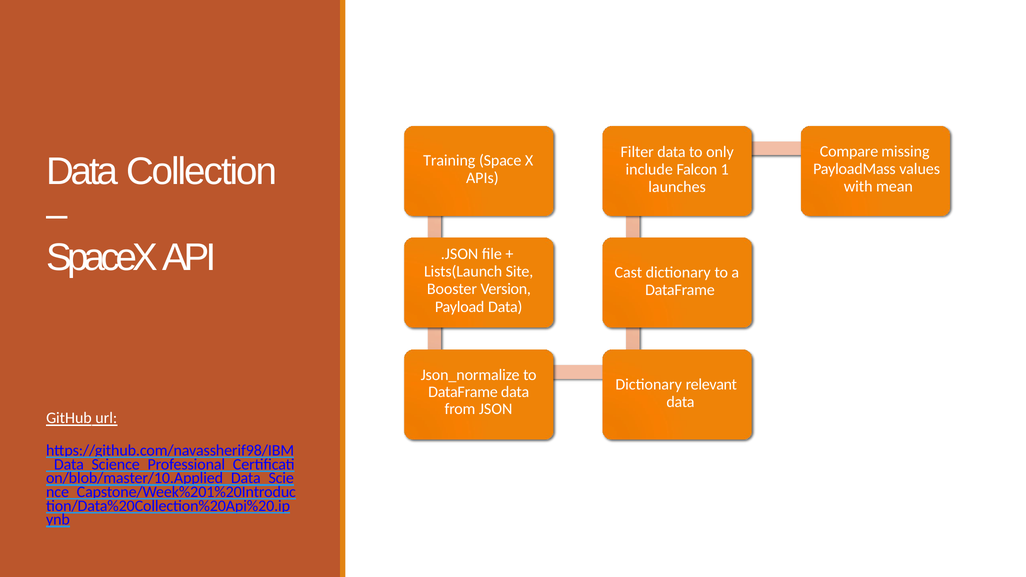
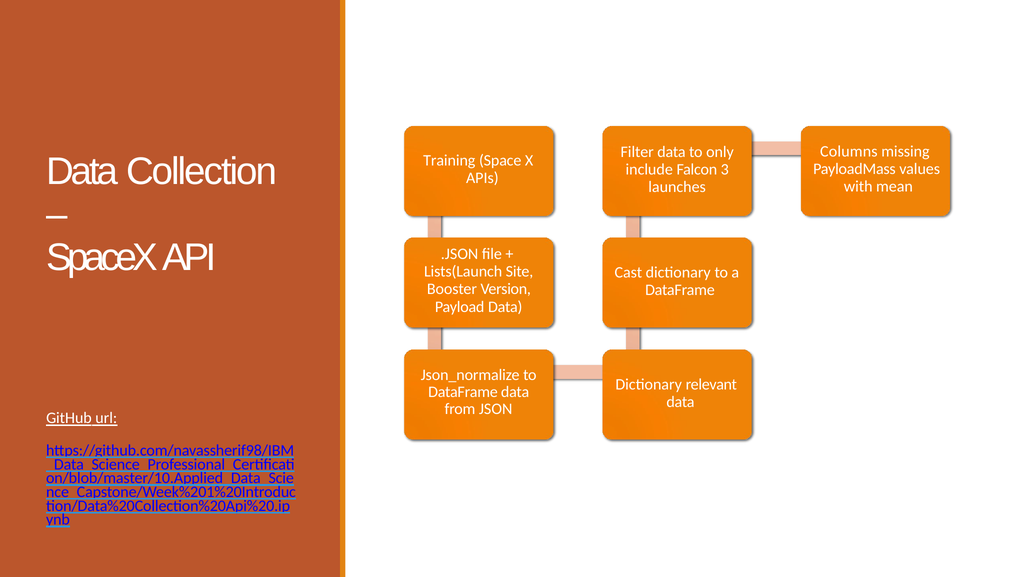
Compare: Compare -> Columns
1: 1 -> 3
